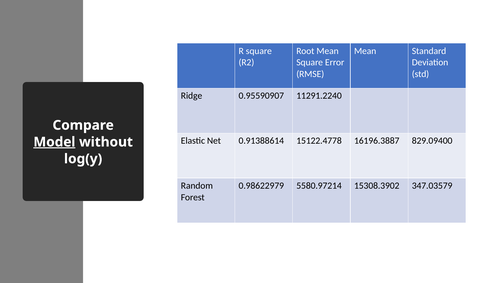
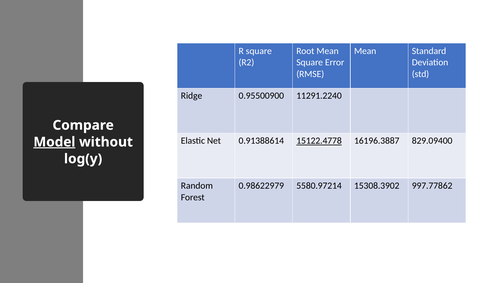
0.95590907: 0.95590907 -> 0.95500900
15122.4778 underline: none -> present
347.03579: 347.03579 -> 997.77862
